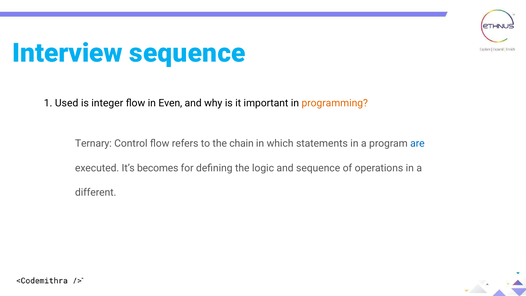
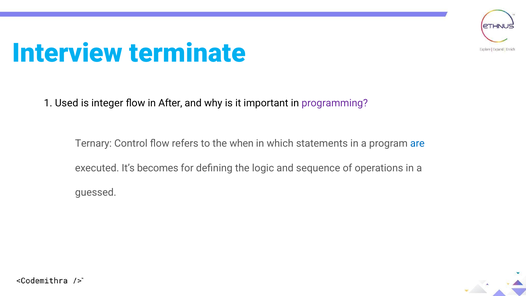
Interview sequence: sequence -> terminate
Even: Even -> After
programming colour: orange -> purple
chain: chain -> when
different: different -> guessed
